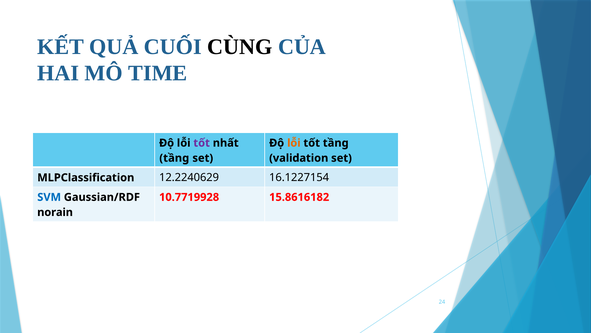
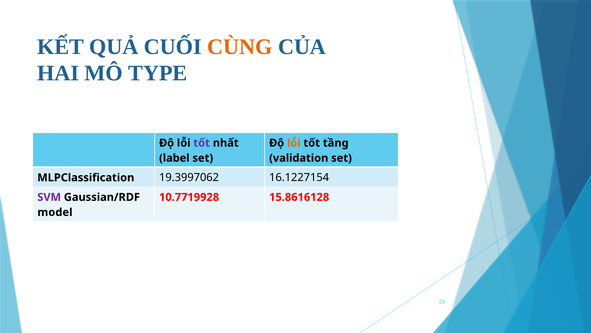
CÙNG colour: black -> orange
TIME: TIME -> TYPE
tầng at (174, 158): tầng -> label
12.2240629: 12.2240629 -> 19.3997062
SVM colour: blue -> purple
15.8616182: 15.8616182 -> 15.8616128
norain: norain -> model
